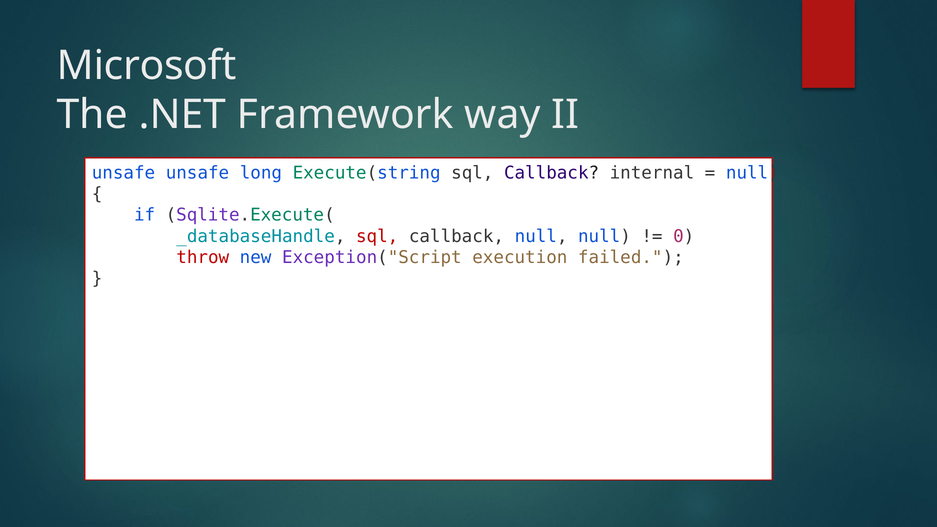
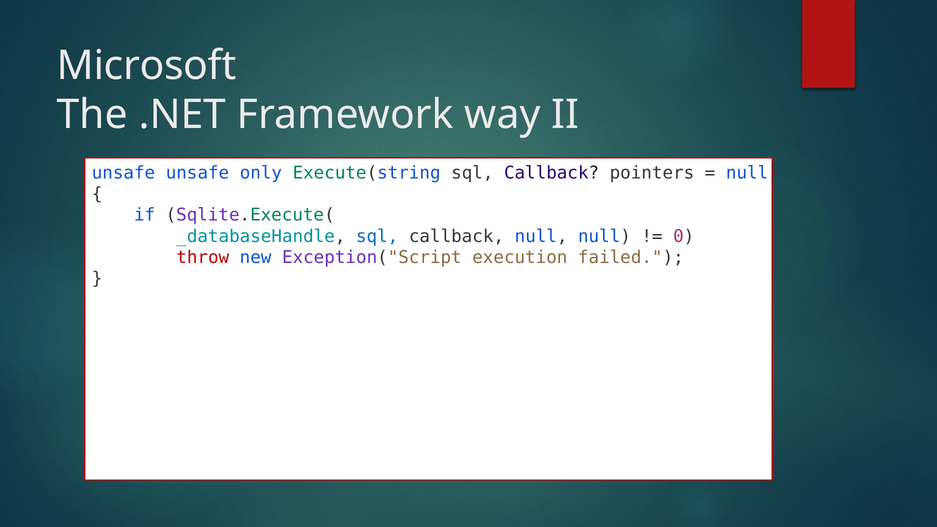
long: long -> only
internal: internal -> pointers
sql at (377, 236) colour: red -> blue
